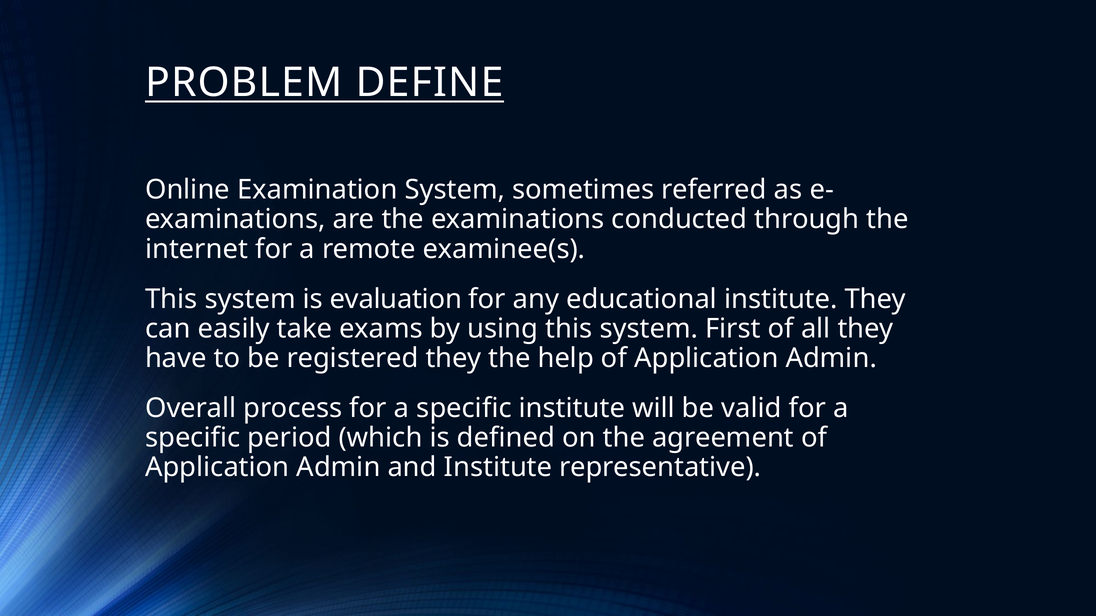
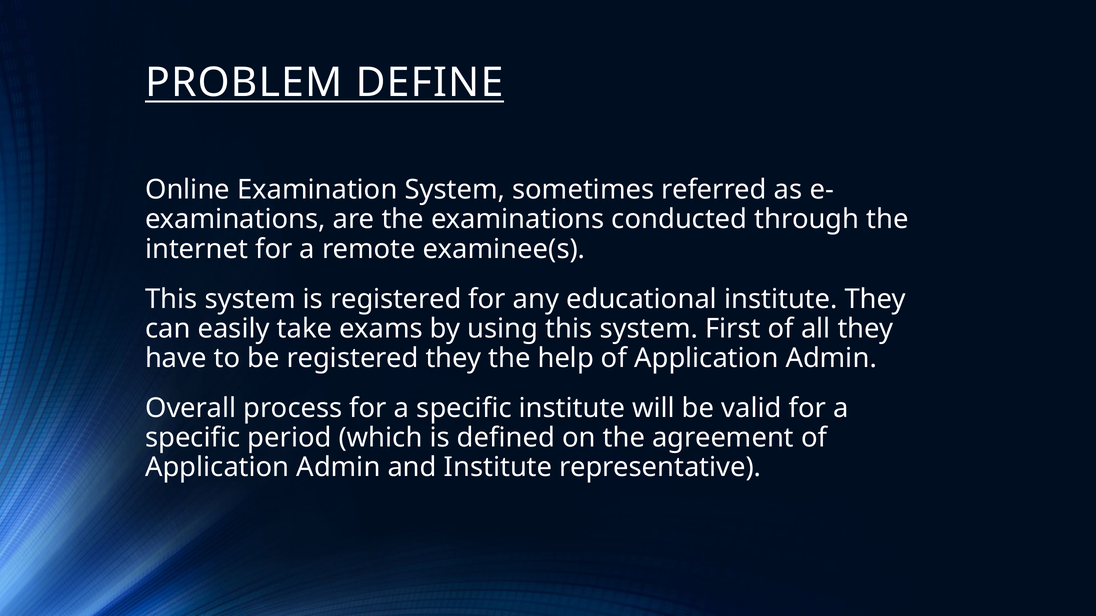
is evaluation: evaluation -> registered
